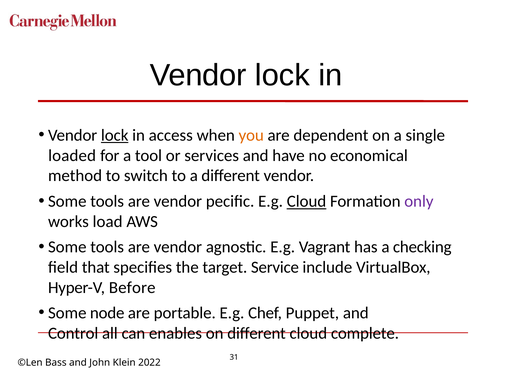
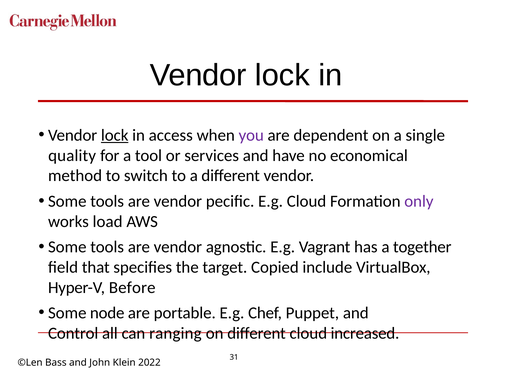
you colour: orange -> purple
loaded: loaded -> quality
Cloud at (306, 202) underline: present -> none
checking: checking -> together
Service: Service -> Copied
enables: enables -> ranging
complete: complete -> increased
